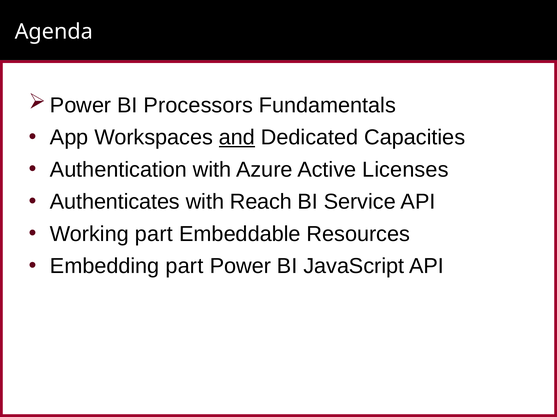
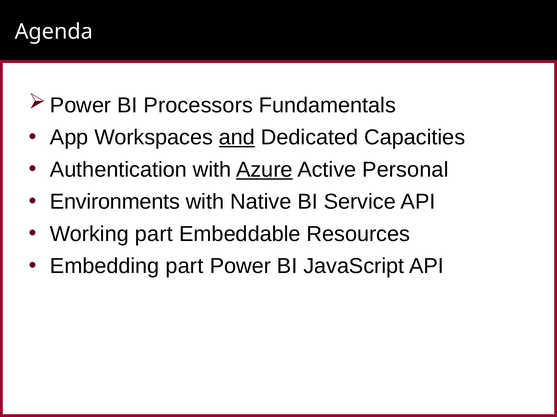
Azure underline: none -> present
Licenses: Licenses -> Personal
Authenticates: Authenticates -> Environments
Reach: Reach -> Native
